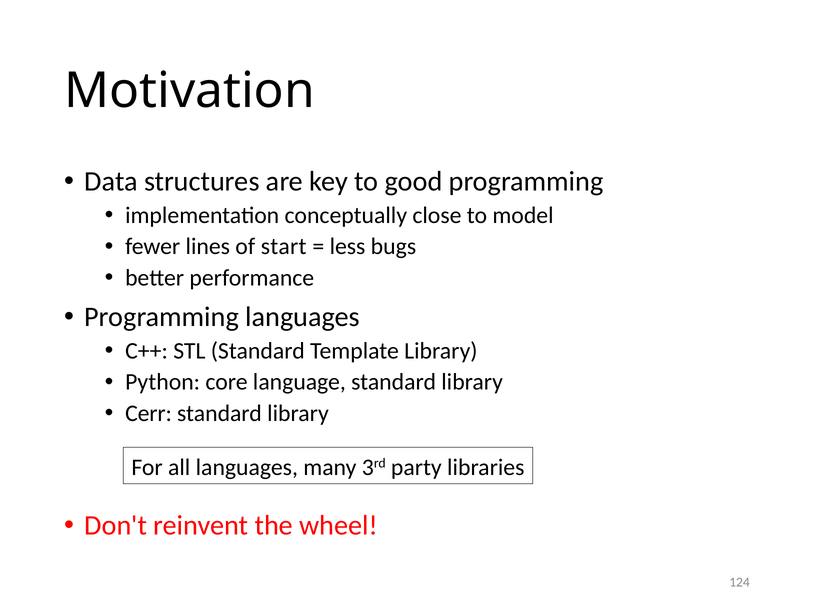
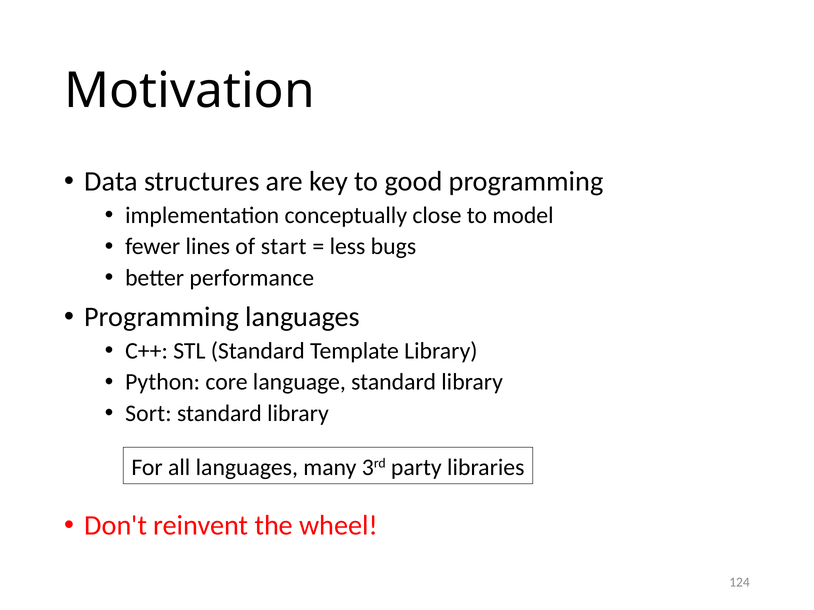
Cerr: Cerr -> Sort
